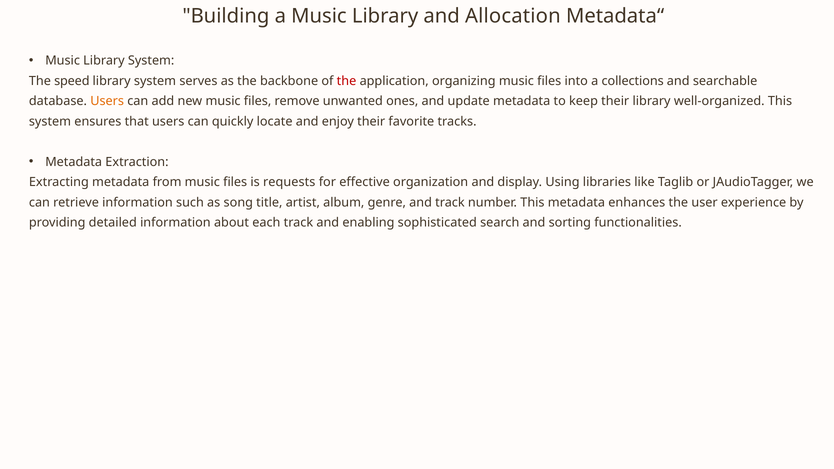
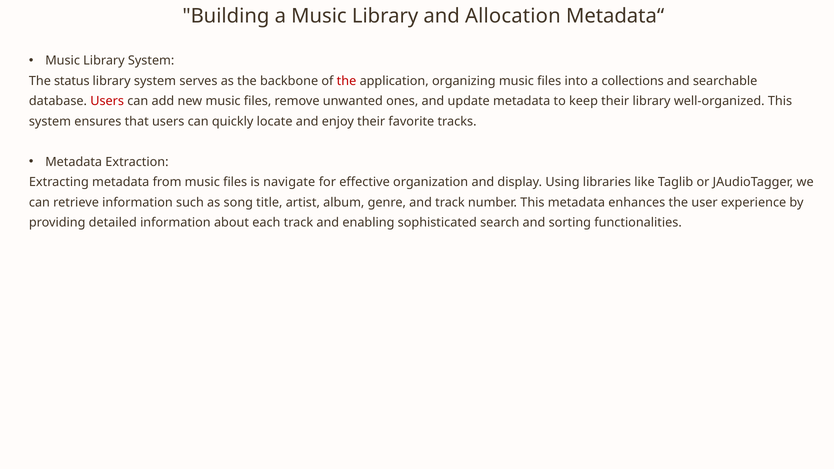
speed: speed -> status
Users at (107, 101) colour: orange -> red
requests: requests -> navigate
